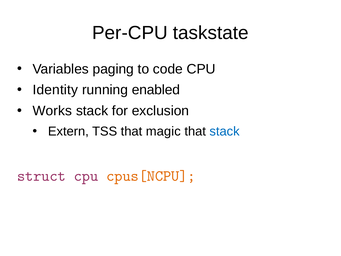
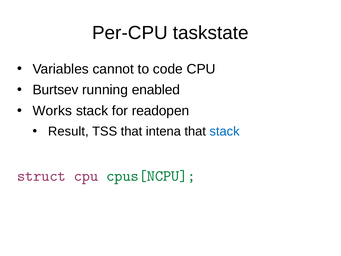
paging: paging -> cannot
Identity: Identity -> Burtsev
exclusion: exclusion -> readopen
Extern: Extern -> Result
magic: magic -> intena
cpus[NCPU colour: orange -> green
